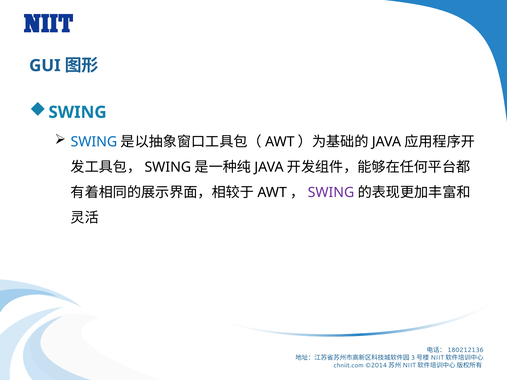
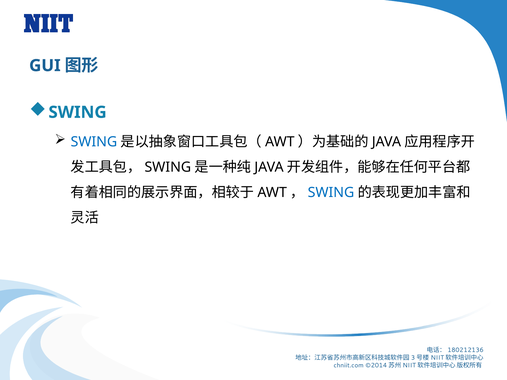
SWING at (331, 193) colour: purple -> blue
